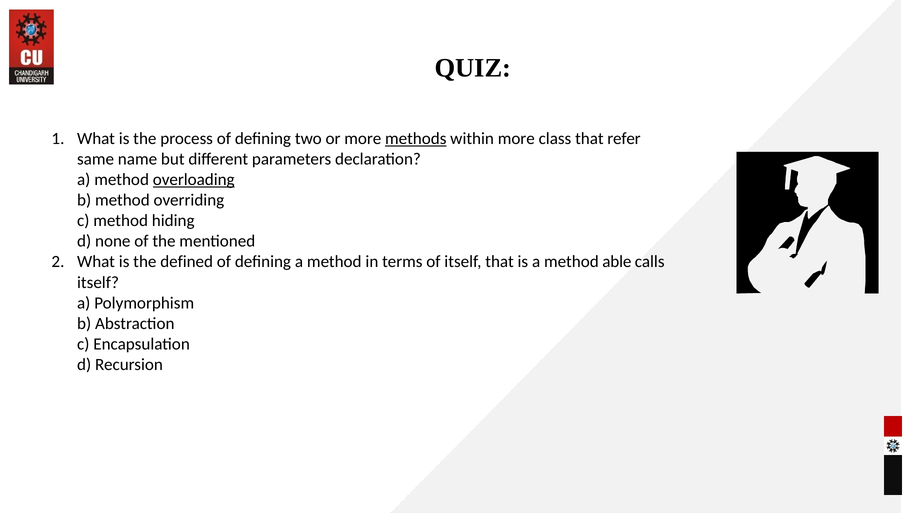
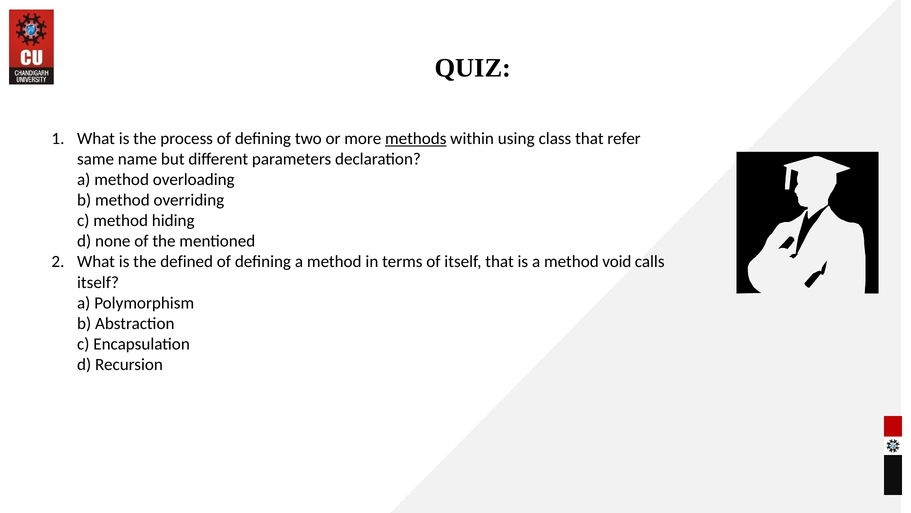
within more: more -> using
overloading underline: present -> none
able: able -> void
